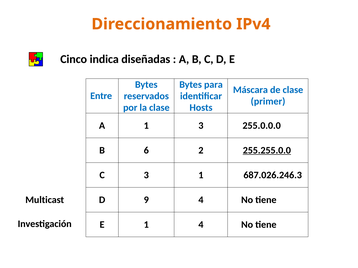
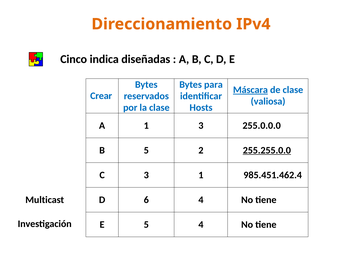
Máscara underline: none -> present
Entre: Entre -> Crear
primer: primer -> valiosa
B 6: 6 -> 5
687.026.246.3: 687.026.246.3 -> 985.451.462.4
9: 9 -> 6
E 1: 1 -> 5
